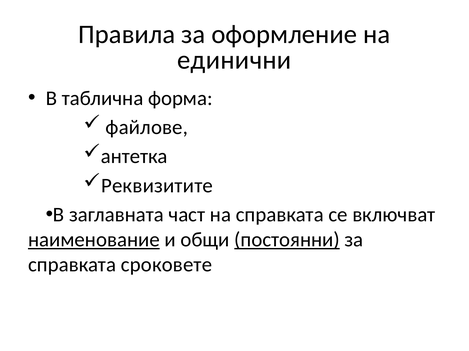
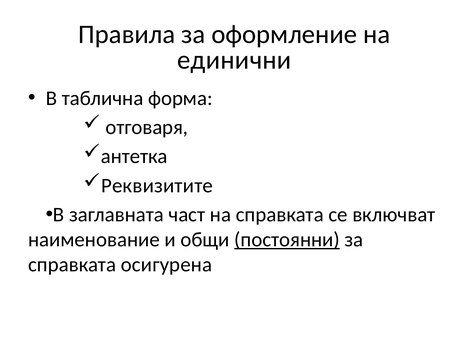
файлове: файлове -> отговаря
наименование underline: present -> none
сроковете: сроковете -> осигурена
